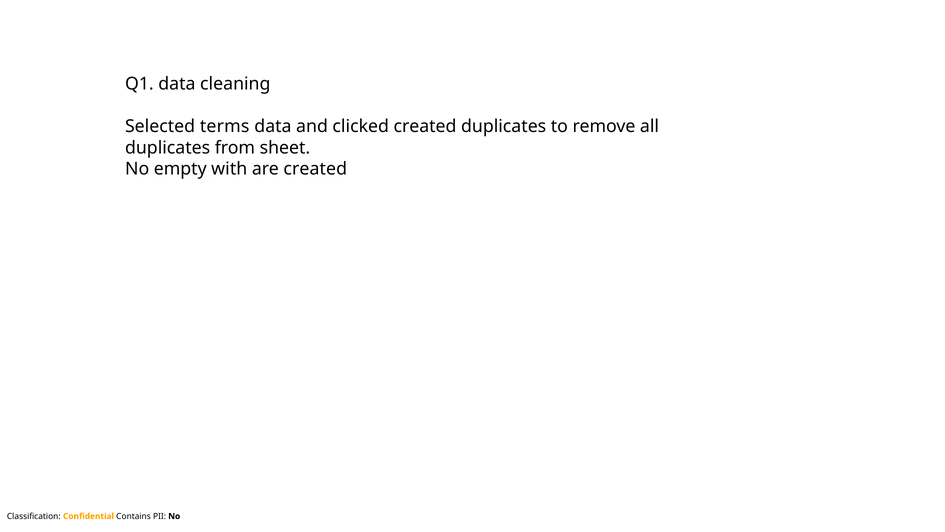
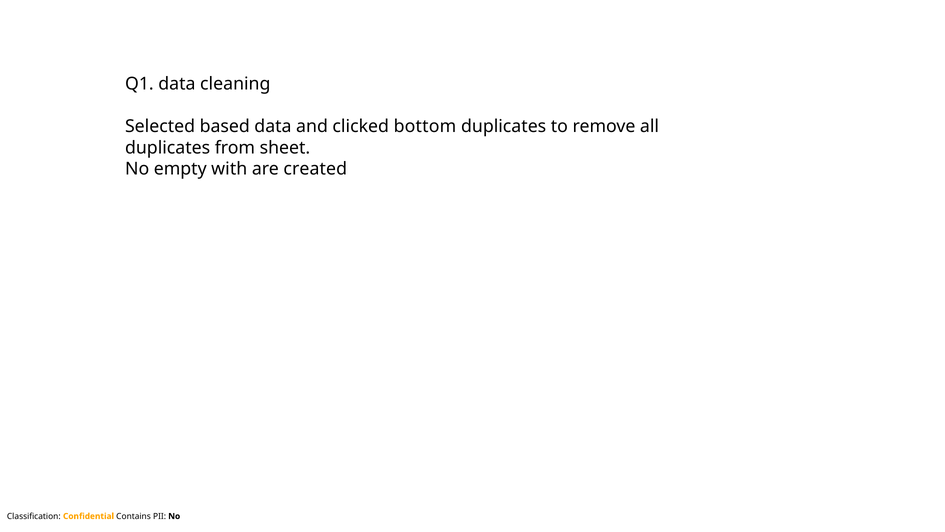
terms: terms -> based
clicked created: created -> bottom
